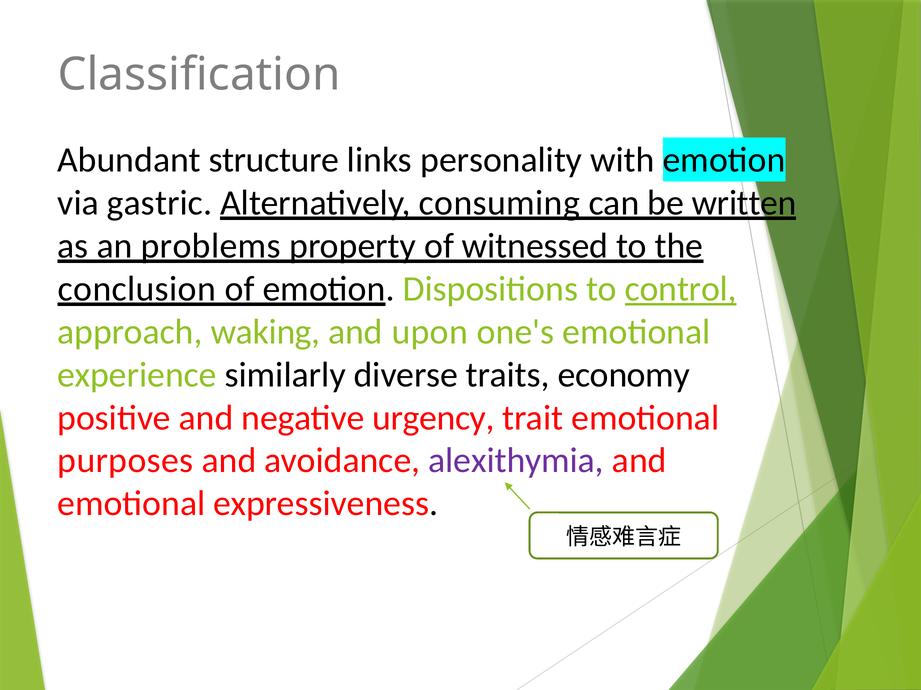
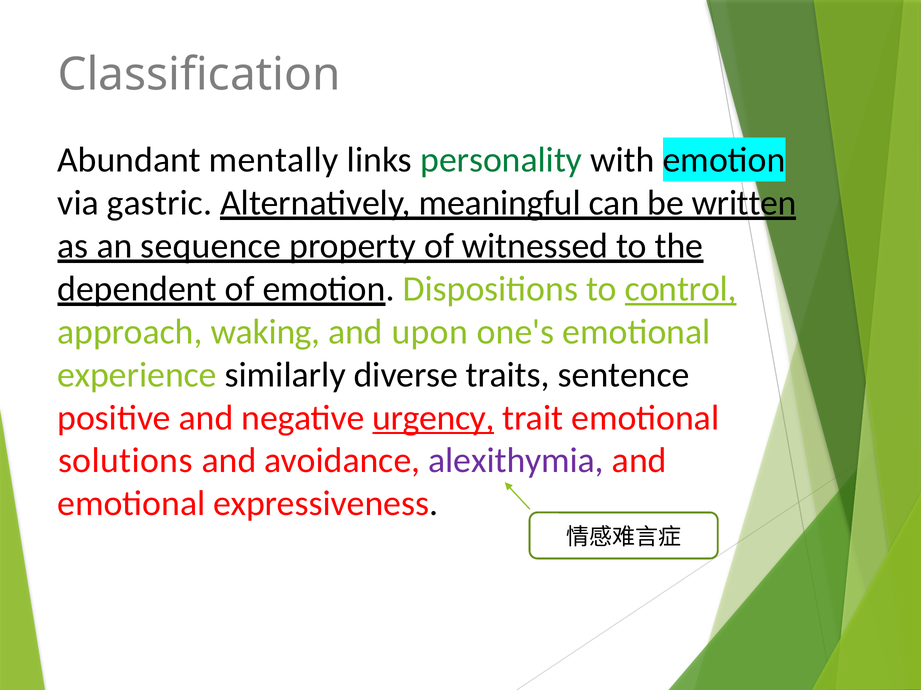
structure: structure -> mentally
personality colour: black -> green
consuming: consuming -> meaningful
problems: problems -> sequence
conclusion: conclusion -> dependent
economy: economy -> sentence
urgency underline: none -> present
purposes: purposes -> solutions
